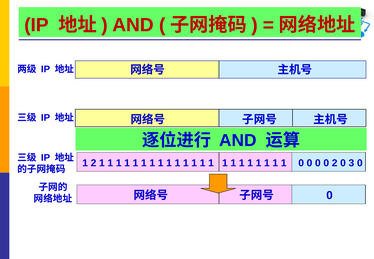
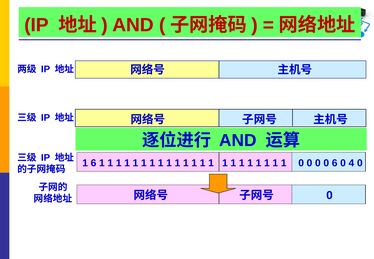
1 2: 2 -> 6
0 2: 2 -> 6
3: 3 -> 4
